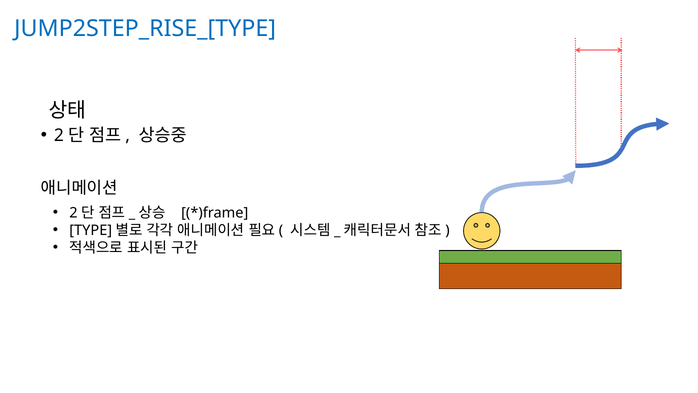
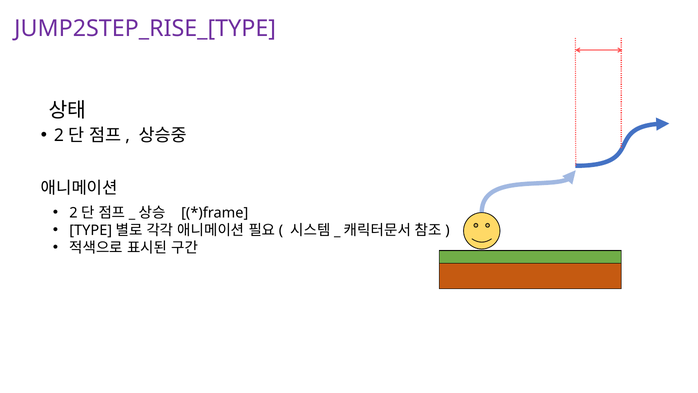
JUMP2STEP_RISE_[TYPE colour: blue -> purple
